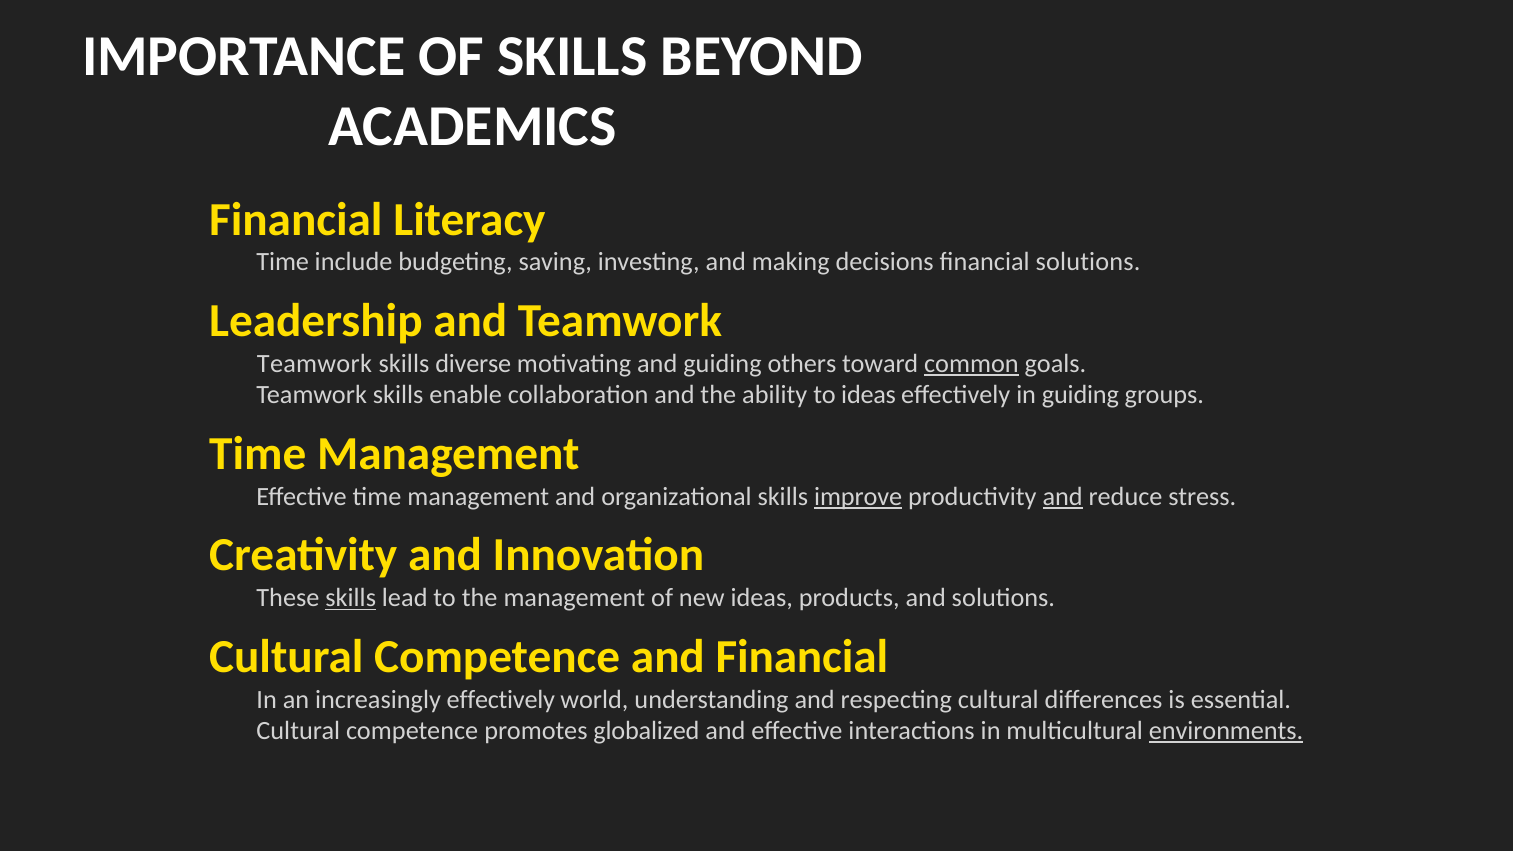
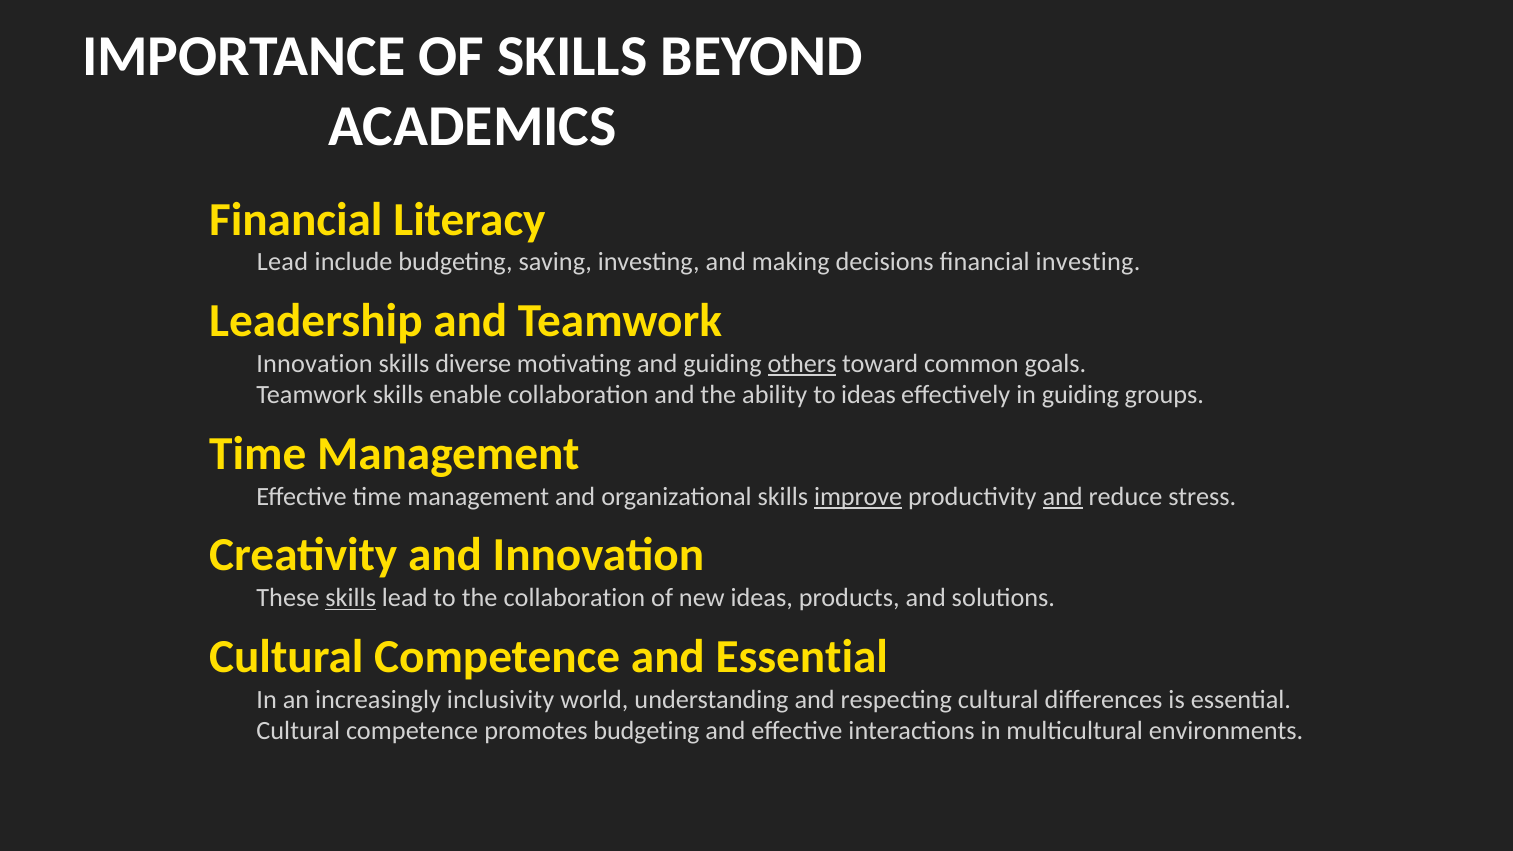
Time at (283, 262): Time -> Lead
financial solutions: solutions -> investing
Teamwork at (314, 364): Teamwork -> Innovation
others underline: none -> present
common underline: present -> none
the management: management -> collaboration
and Financial: Financial -> Essential
increasingly effectively: effectively -> inclusivity
promotes globalized: globalized -> budgeting
environments underline: present -> none
